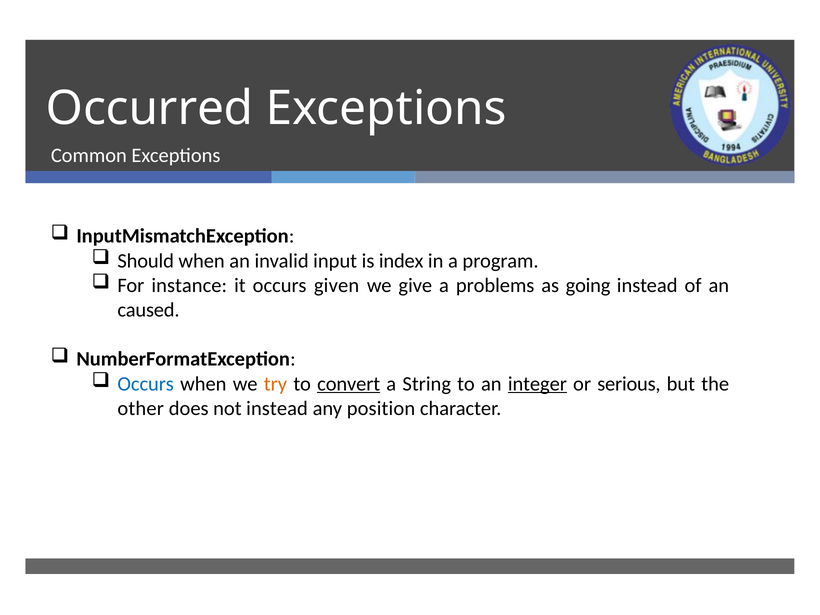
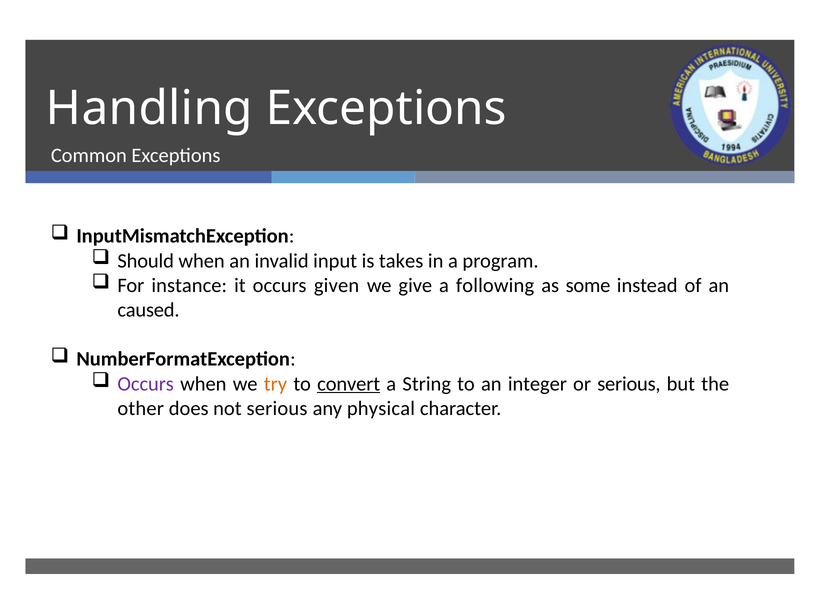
Occurred: Occurred -> Handling
index: index -> takes
problems: problems -> following
going: going -> some
Occurs at (146, 384) colour: blue -> purple
integer underline: present -> none
not instead: instead -> serious
position: position -> physical
